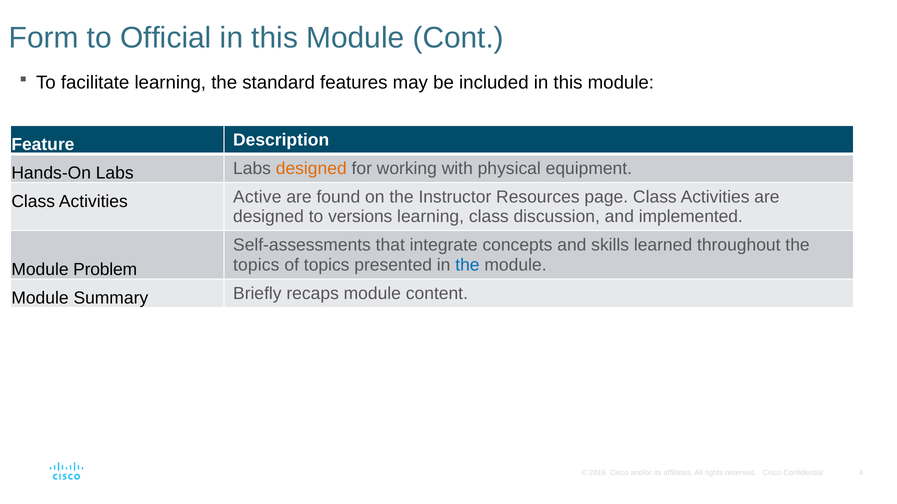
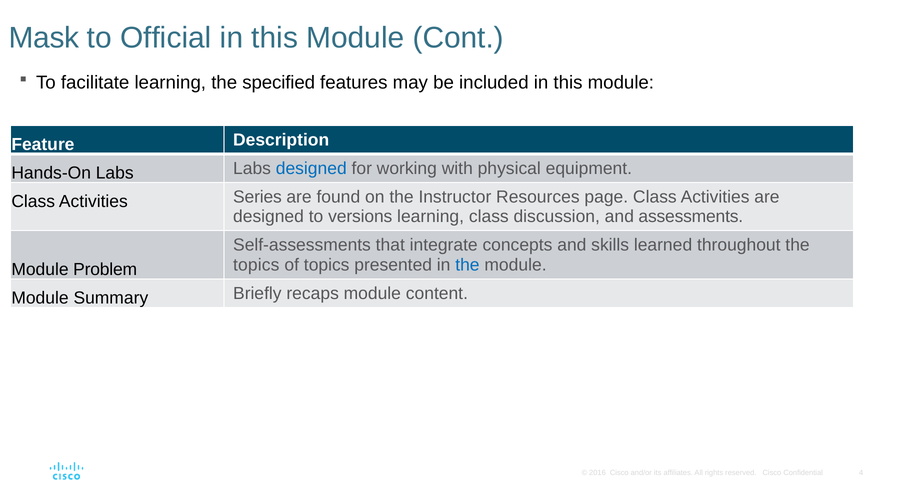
Form: Form -> Mask
standard: standard -> specified
designed at (311, 169) colour: orange -> blue
Active: Active -> Series
implemented: implemented -> assessments
